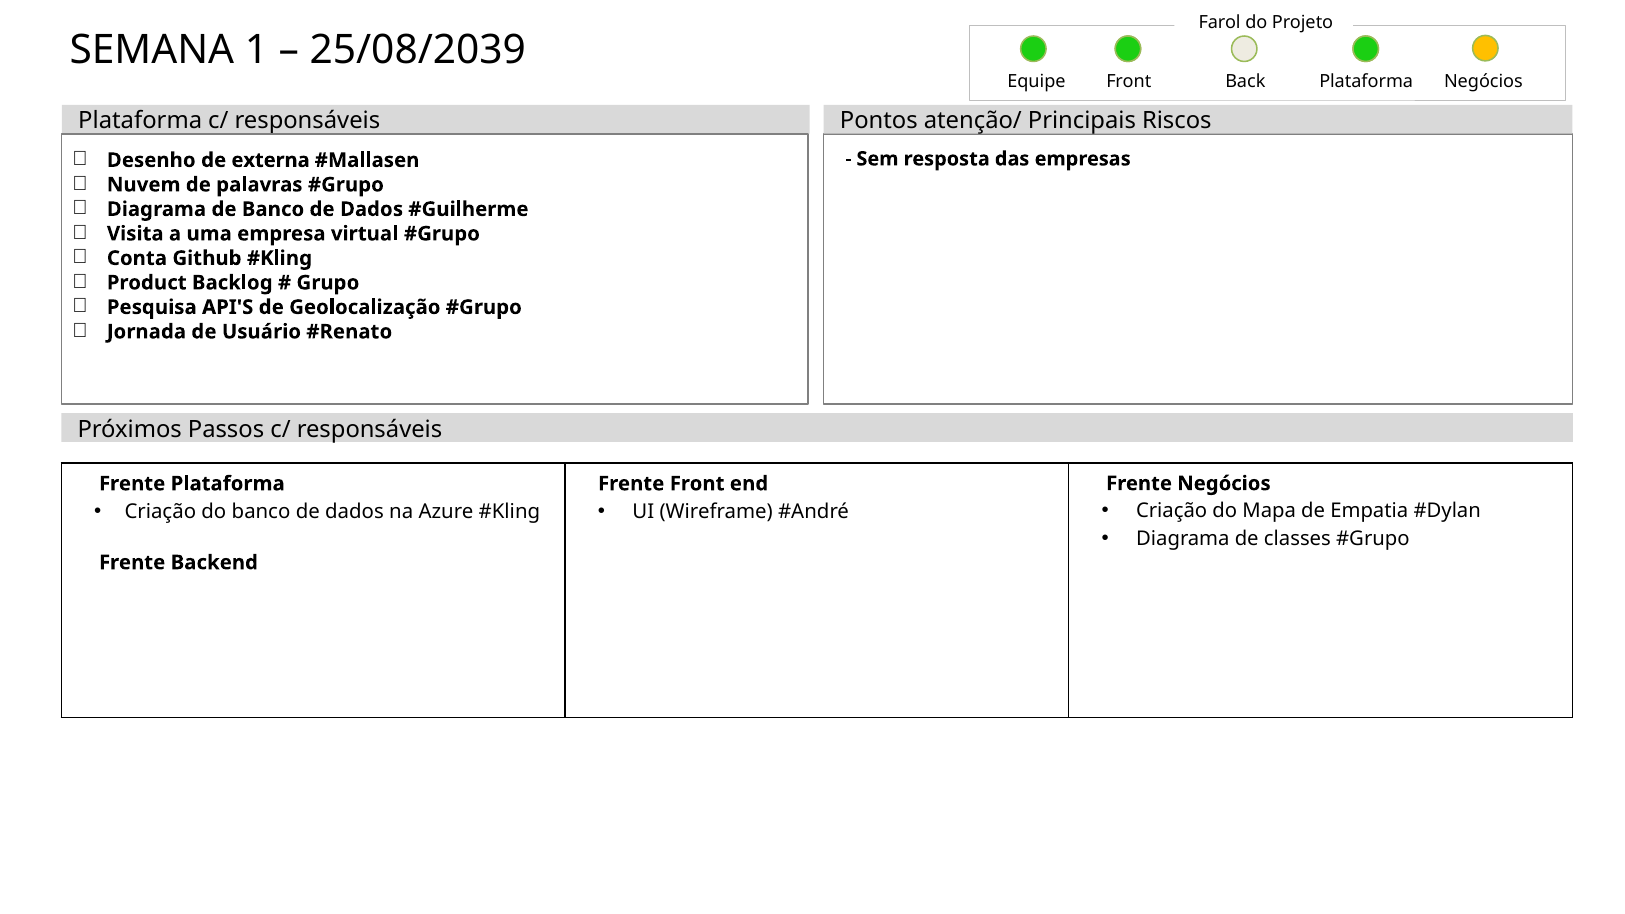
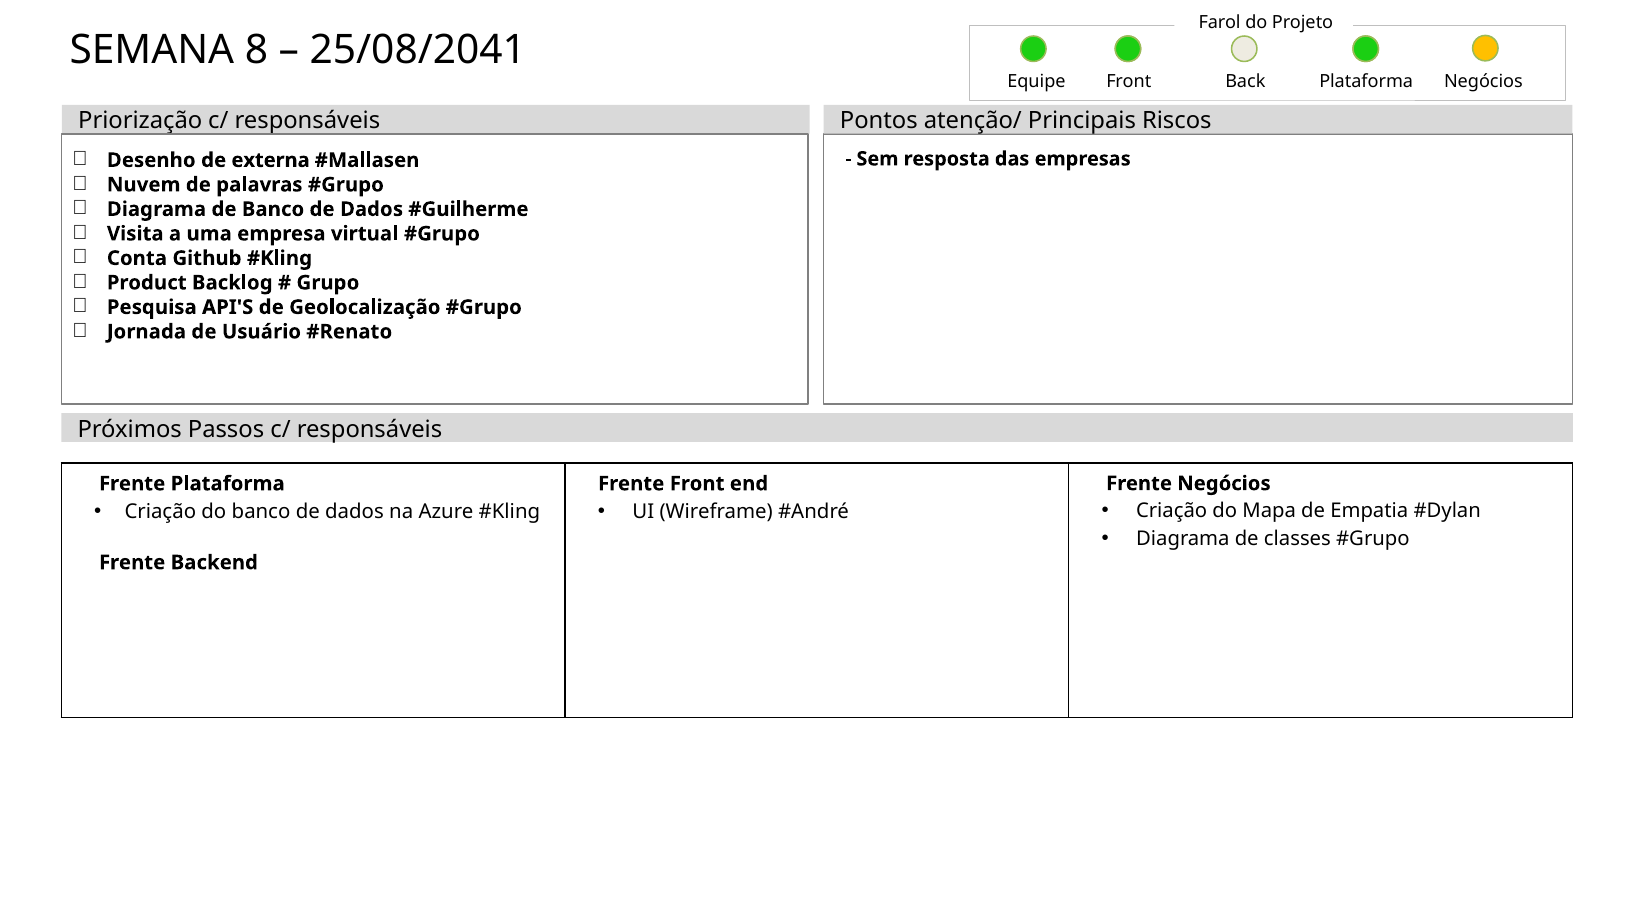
1: 1 -> 8
25/08/2039: 25/08/2039 -> 25/08/2041
Plataforma at (140, 121): Plataforma -> Priorização
